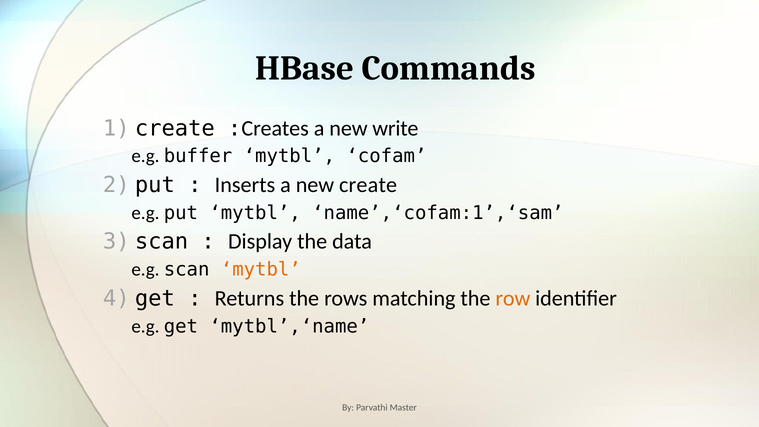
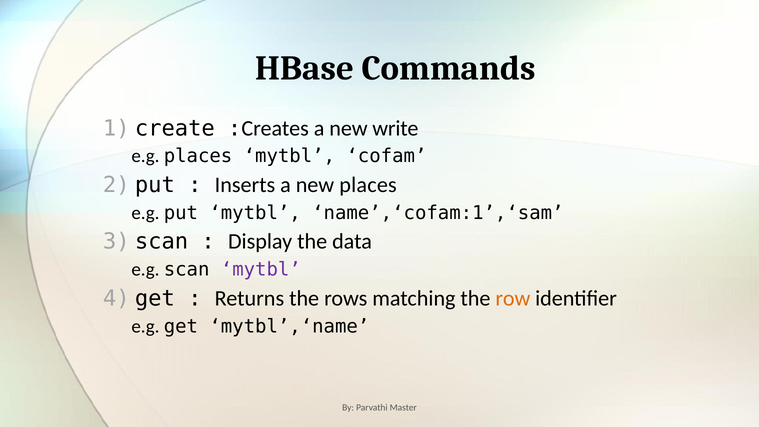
e.g buffer: buffer -> places
new create: create -> places
mytbl at (261, 270) colour: orange -> purple
